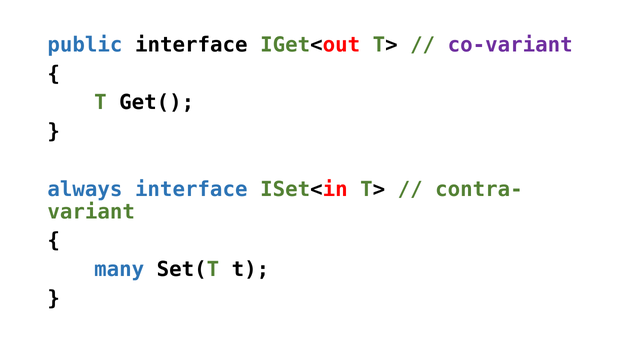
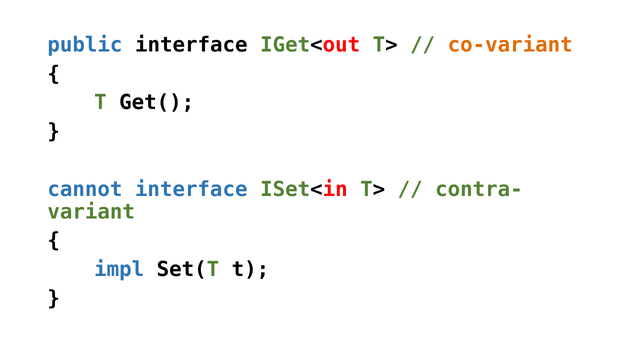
co-variant colour: purple -> orange
always: always -> cannot
many: many -> impl
